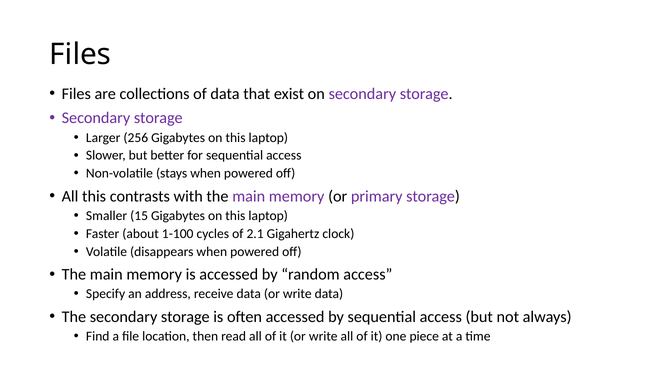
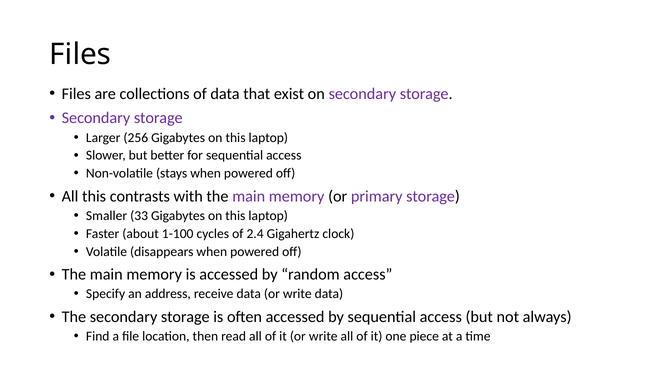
15: 15 -> 33
2.1: 2.1 -> 2.4
